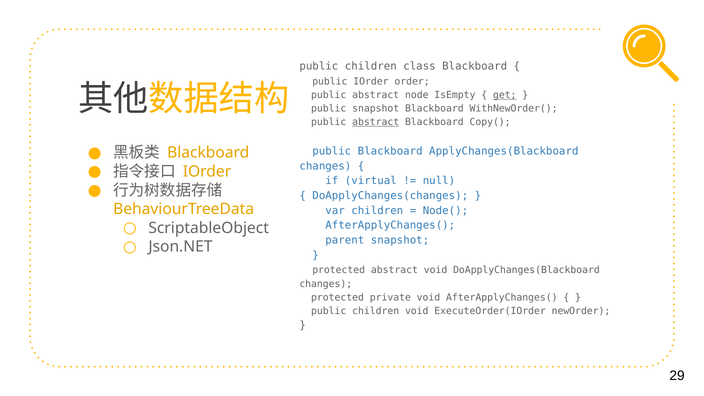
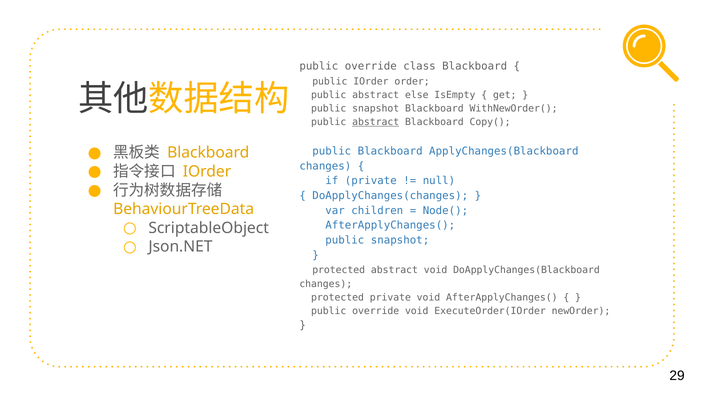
children at (371, 66): children -> override
node: node -> else
get underline: present -> none
if virtual: virtual -> private
parent at (345, 240): parent -> public
children at (376, 311): children -> override
